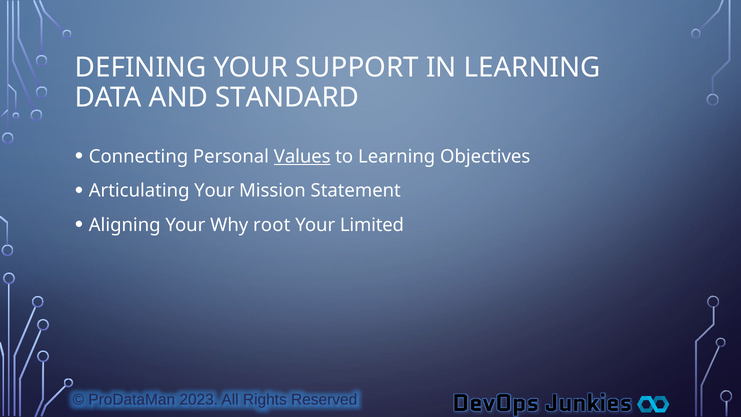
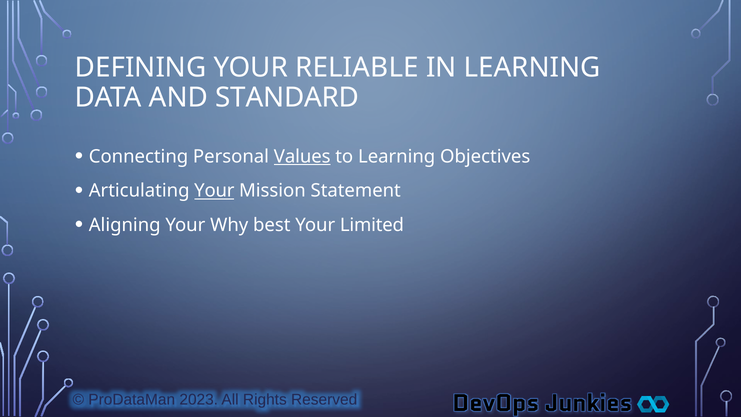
SUPPORT: SUPPORT -> RELIABLE
Your at (214, 191) underline: none -> present
root: root -> best
